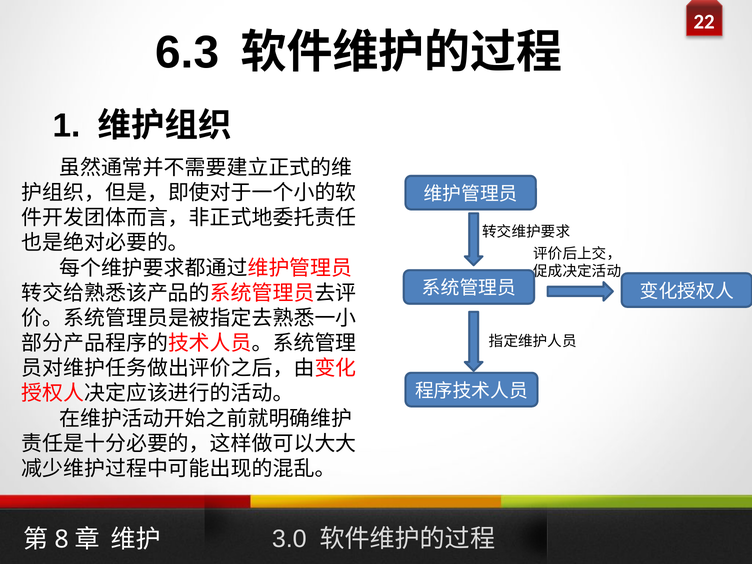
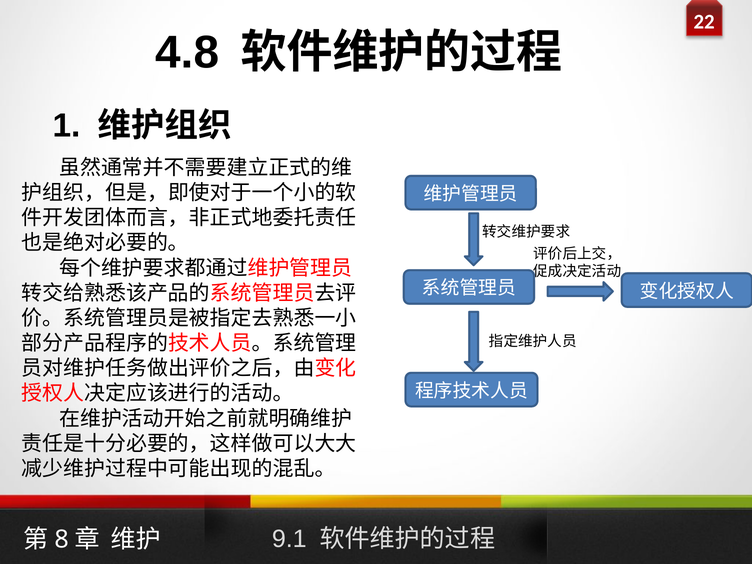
6.3: 6.3 -> 4.8
3.0: 3.0 -> 9.1
